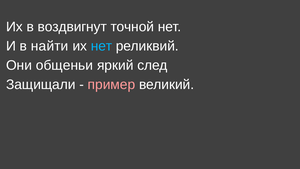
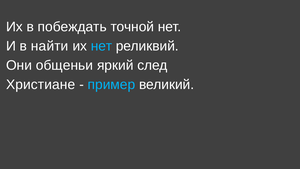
воздвигнут: воздвигнут -> побеждать
Защищали: Защищали -> Христиане
пример colour: pink -> light blue
